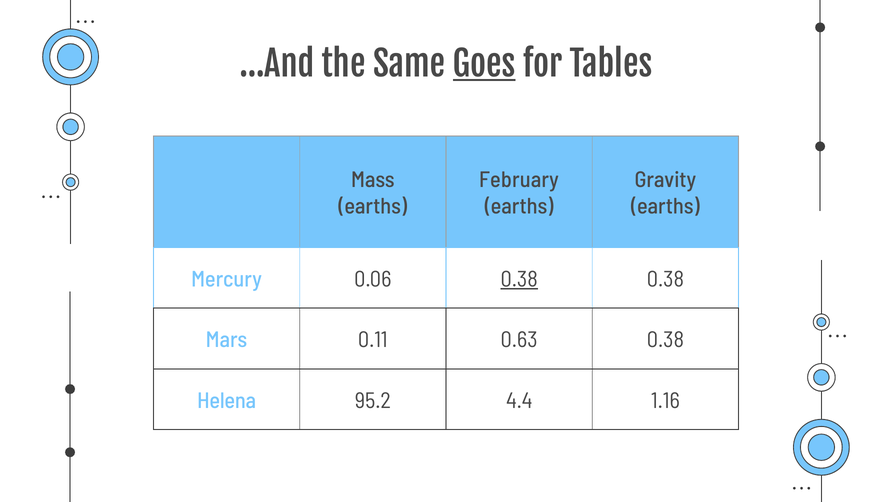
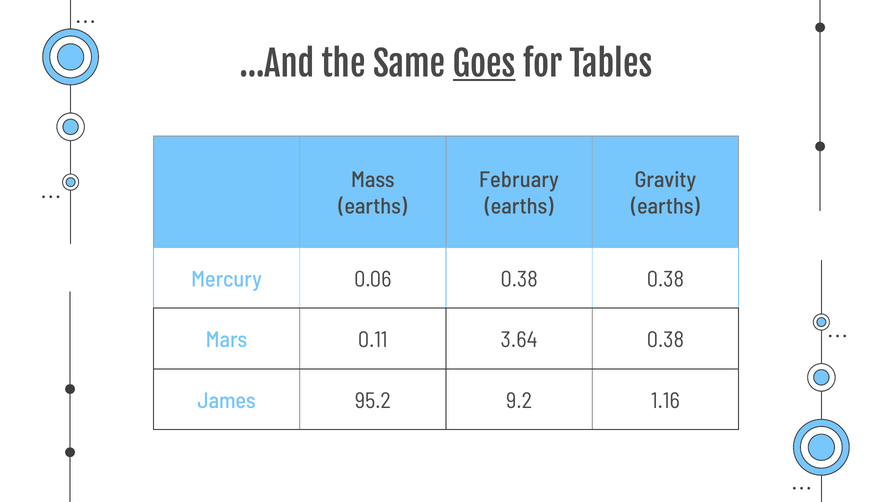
0.38 at (519, 279) underline: present -> none
0.63: 0.63 -> 3.64
Helena: Helena -> James
4.4: 4.4 -> 9.2
